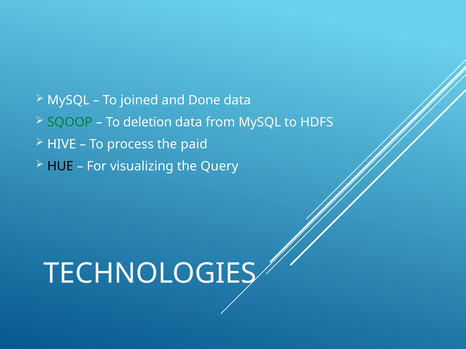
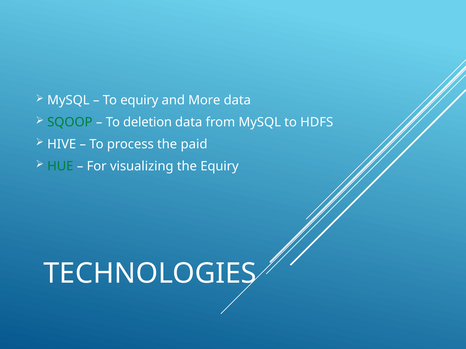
To joined: joined -> equiry
Done: Done -> More
HUE colour: black -> green
the Query: Query -> Equiry
